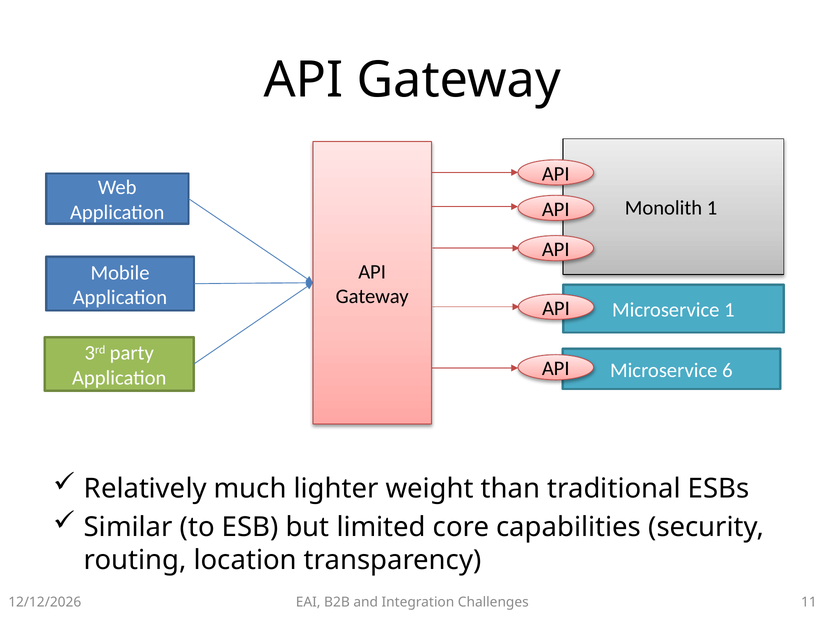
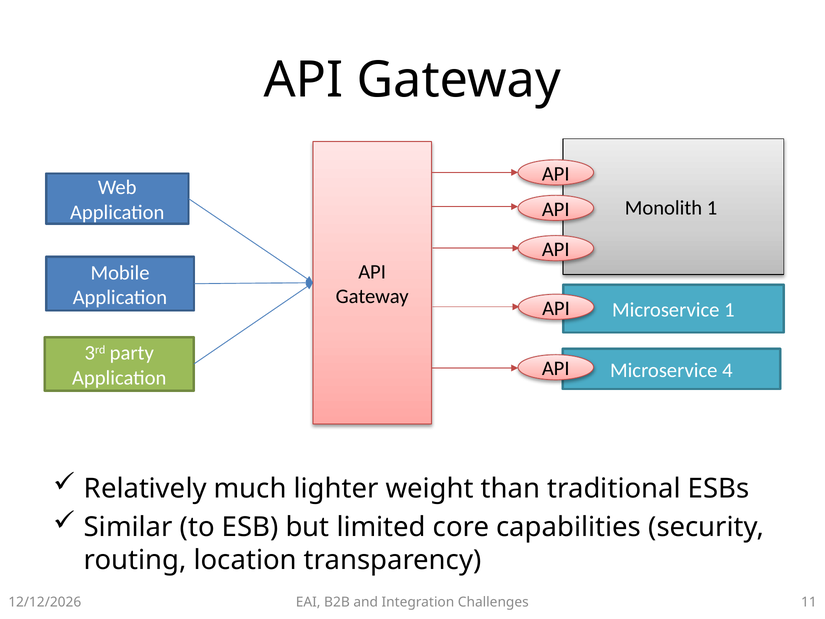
6: 6 -> 4
